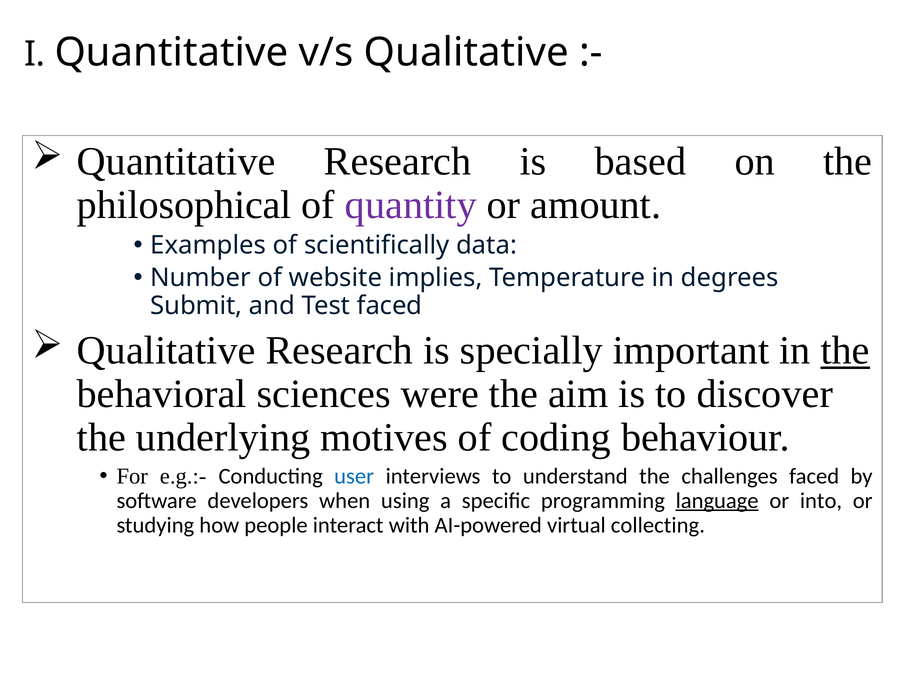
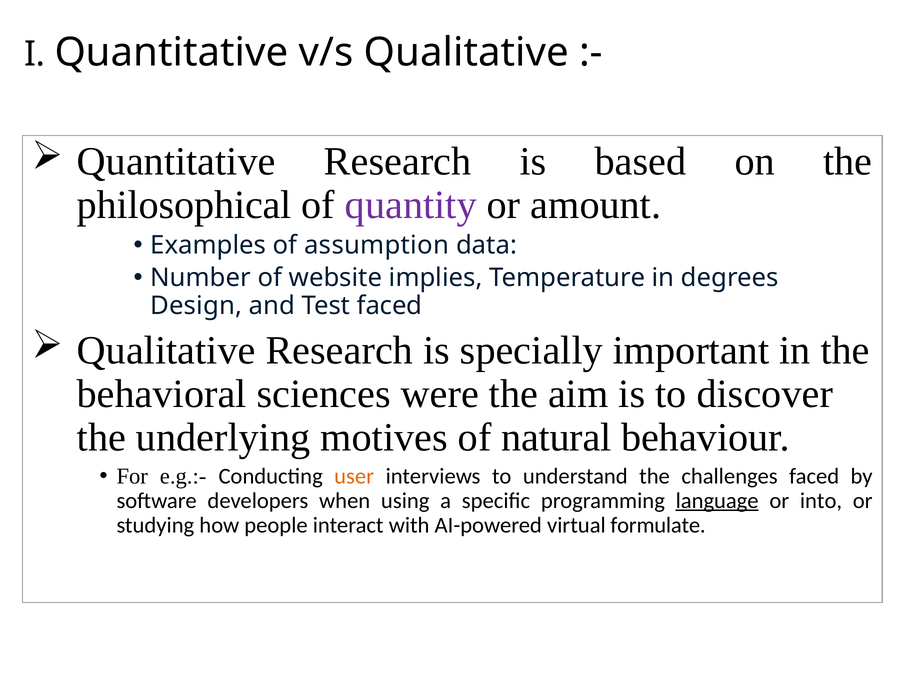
scientifically: scientifically -> assumption
Submit: Submit -> Design
the at (845, 351) underline: present -> none
coding: coding -> natural
user colour: blue -> orange
collecting: collecting -> formulate
